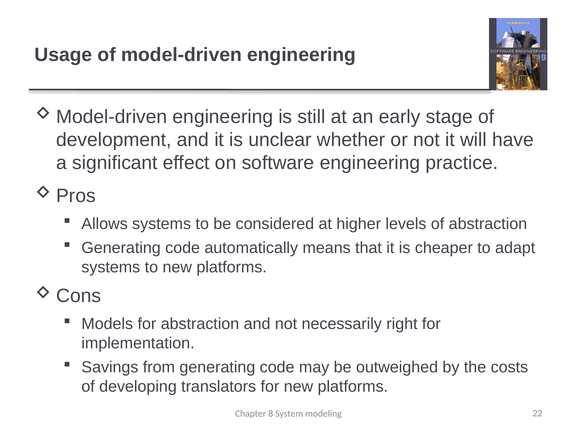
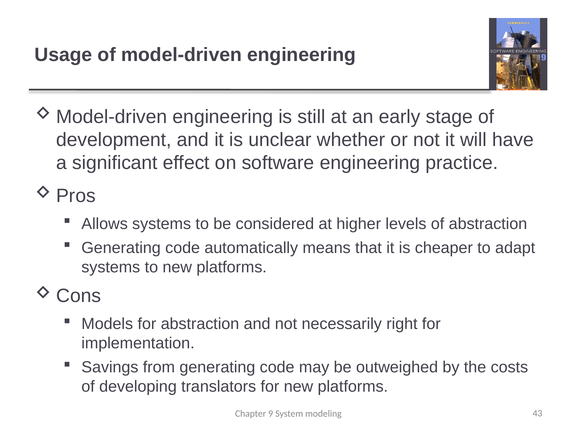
8: 8 -> 9
22: 22 -> 43
